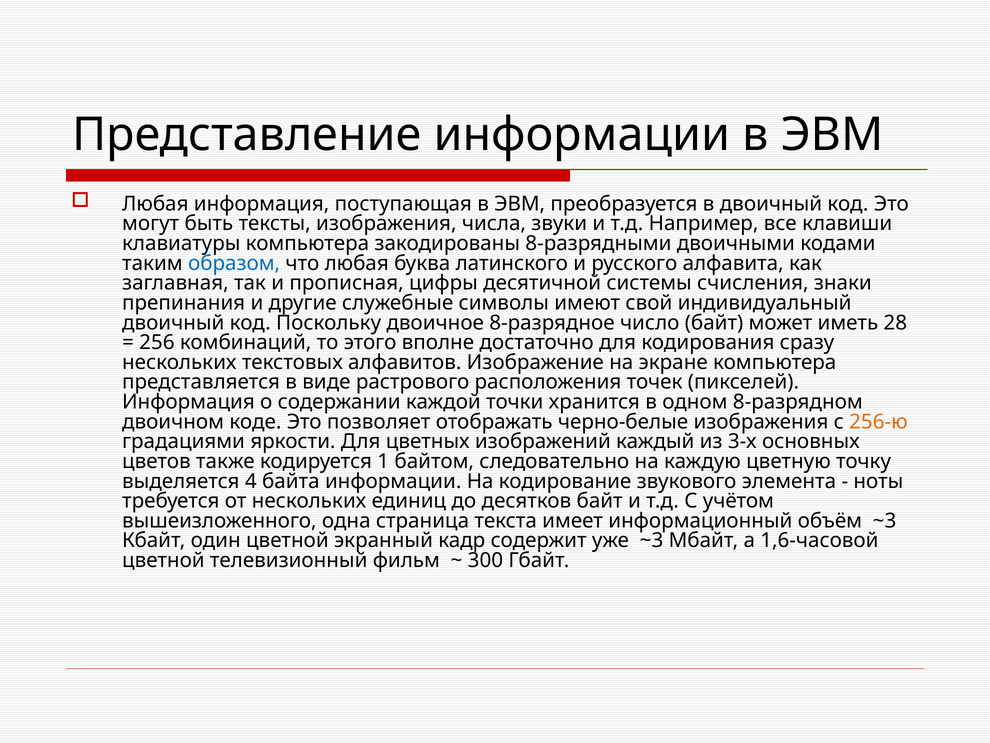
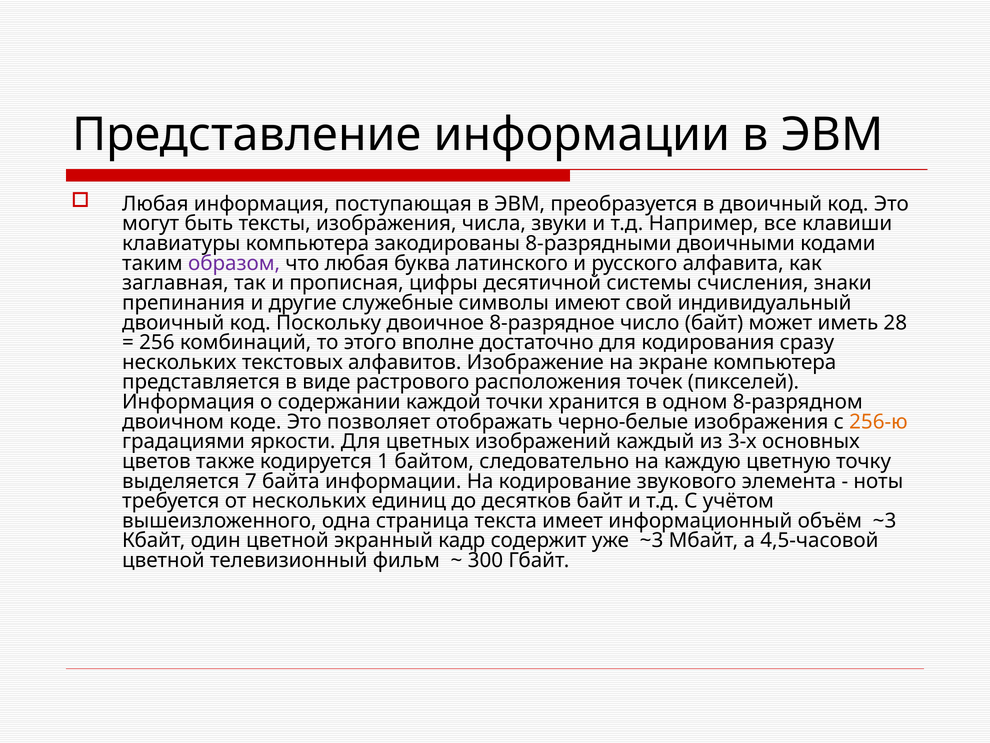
образом colour: blue -> purple
4: 4 -> 7
1,6-часовой: 1,6-часовой -> 4,5-часовой
